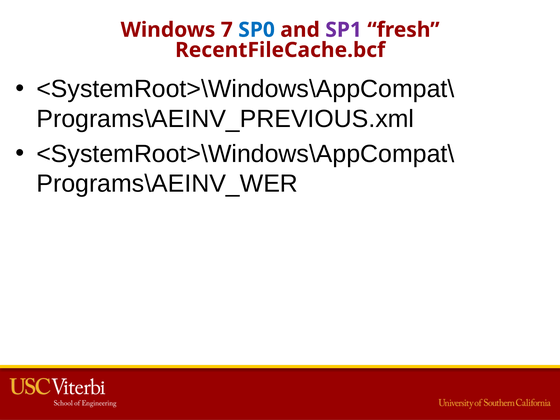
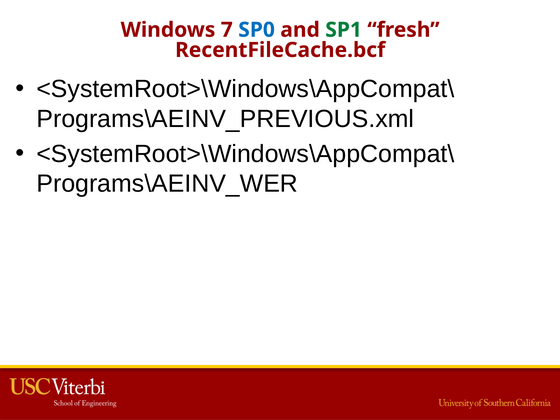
SP1 colour: purple -> green
